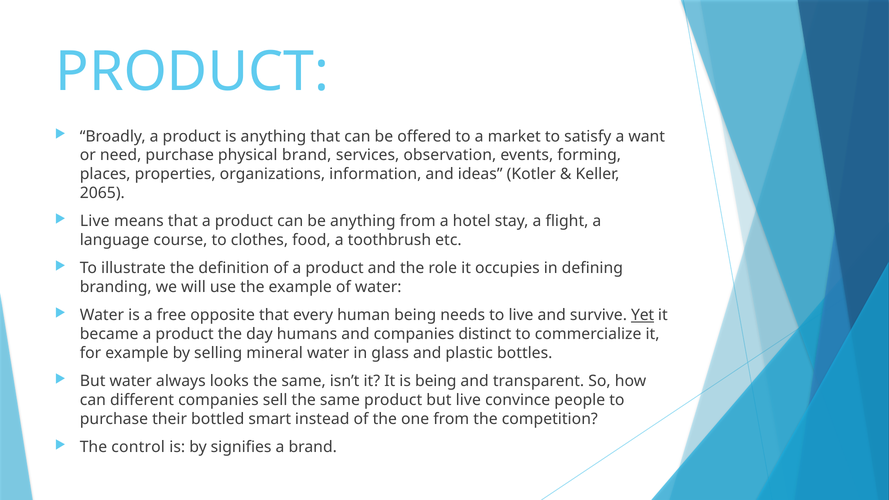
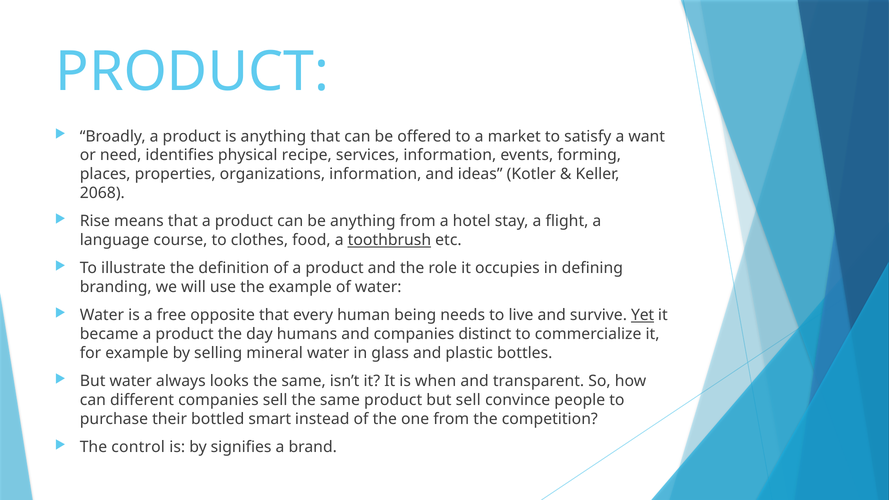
need purchase: purchase -> identifies
physical brand: brand -> recipe
services observation: observation -> information
2065: 2065 -> 2068
Live at (95, 221): Live -> Rise
toothbrush underline: none -> present
is being: being -> when
but live: live -> sell
